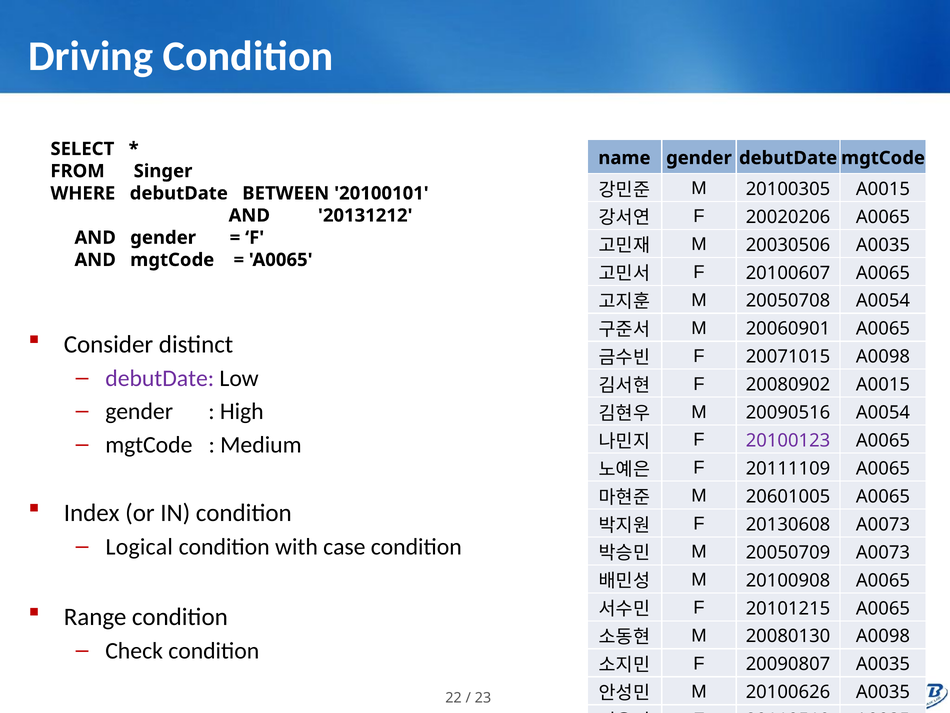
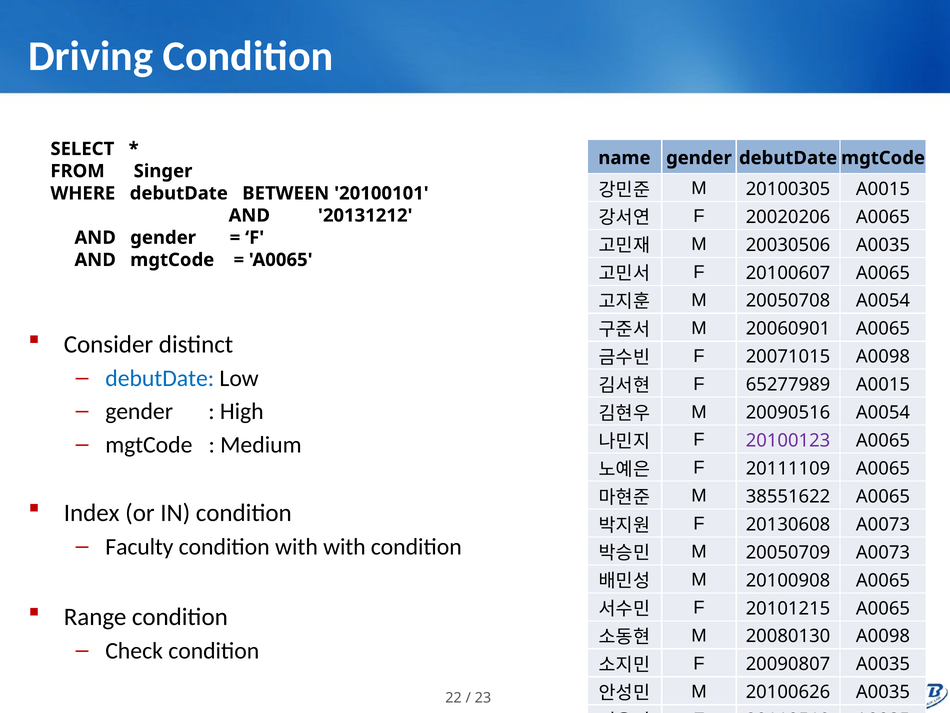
debutDate at (160, 378) colour: purple -> blue
20080902: 20080902 -> 65277989
20601005: 20601005 -> 38551622
Logical: Logical -> Faculty
with case: case -> with
